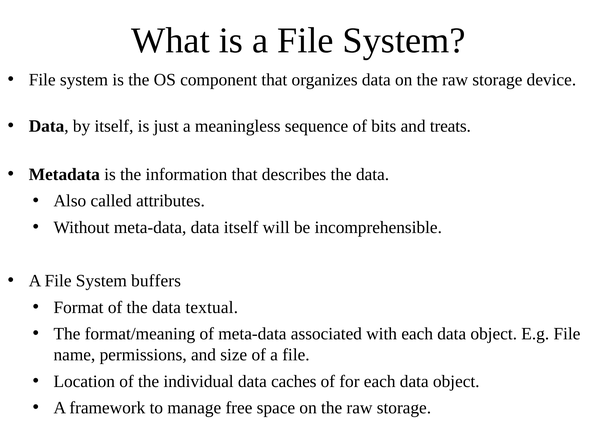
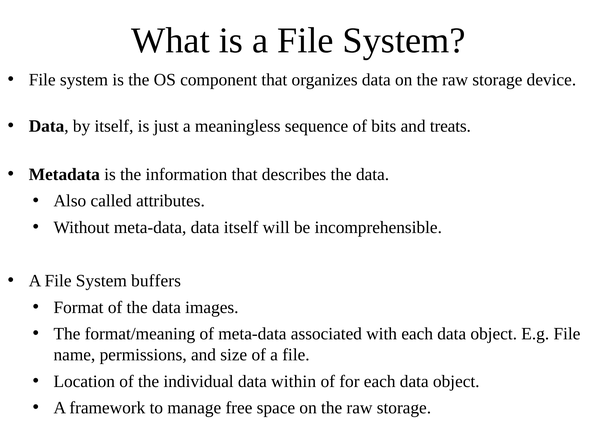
textual: textual -> images
caches: caches -> within
